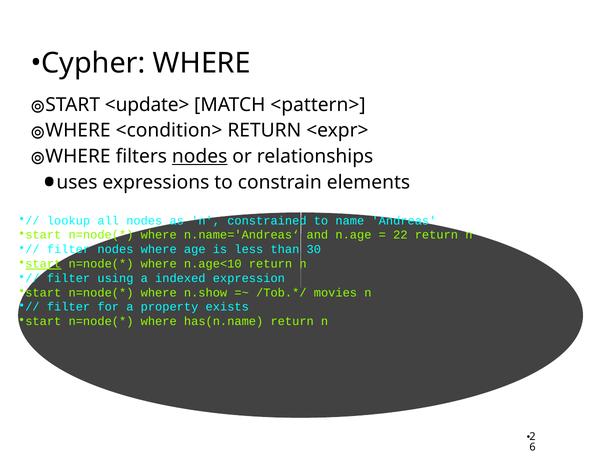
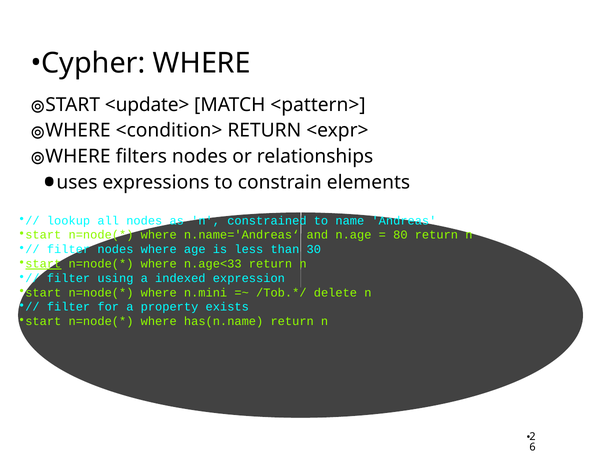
nodes at (200, 156) underline: present -> none
22: 22 -> 80
n.age<10: n.age<10 -> n.age<33
n.show: n.show -> n.mini
movies: movies -> delete
